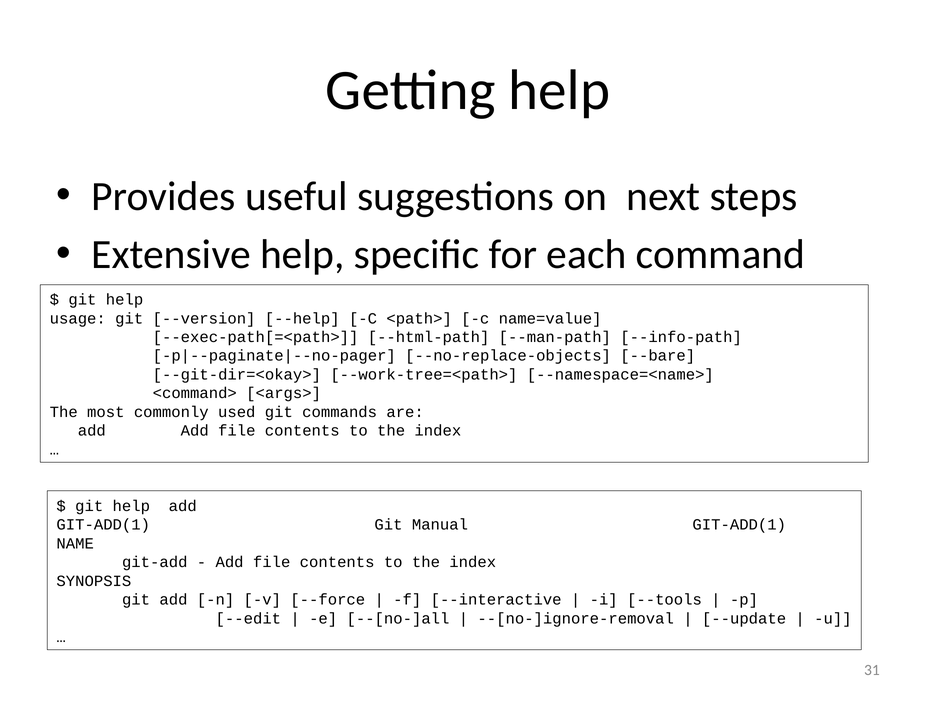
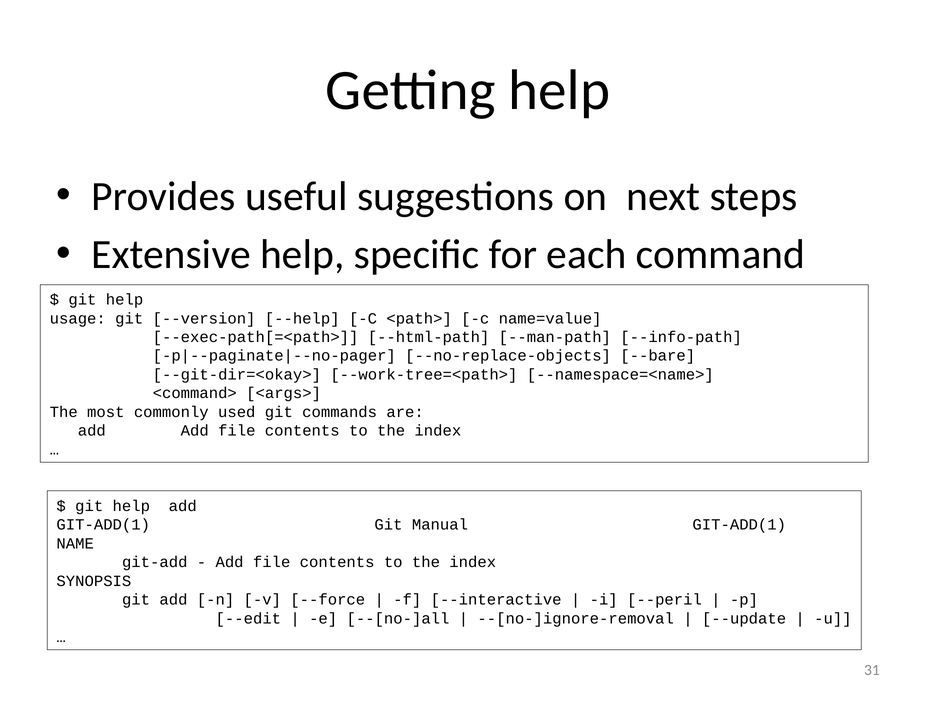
--tools: --tools -> --peril
